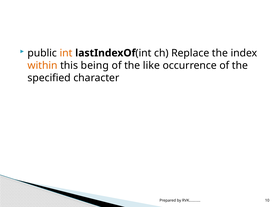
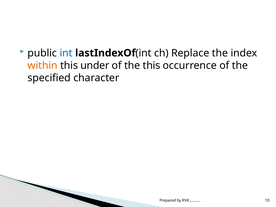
int at (66, 53) colour: orange -> blue
being: being -> under
the like: like -> this
